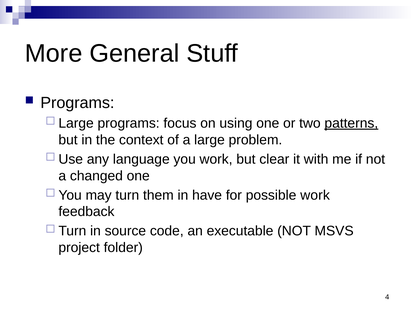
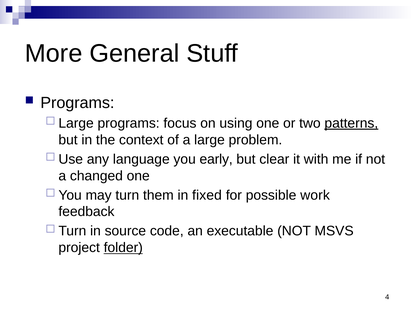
you work: work -> early
have: have -> fixed
folder underline: none -> present
